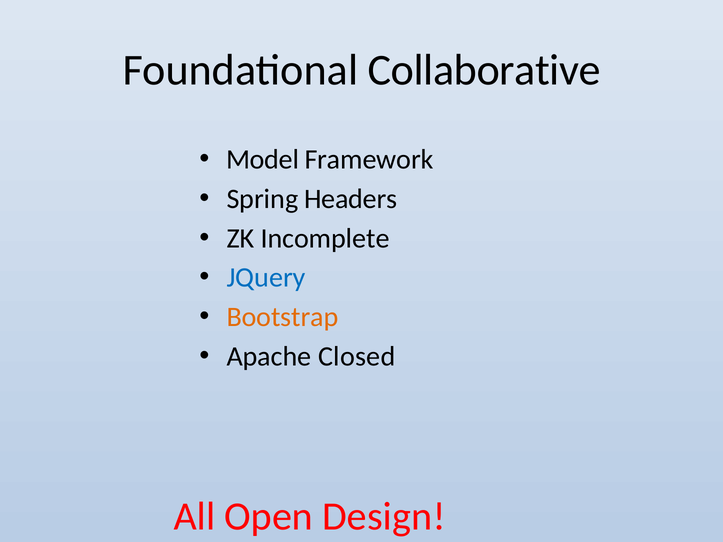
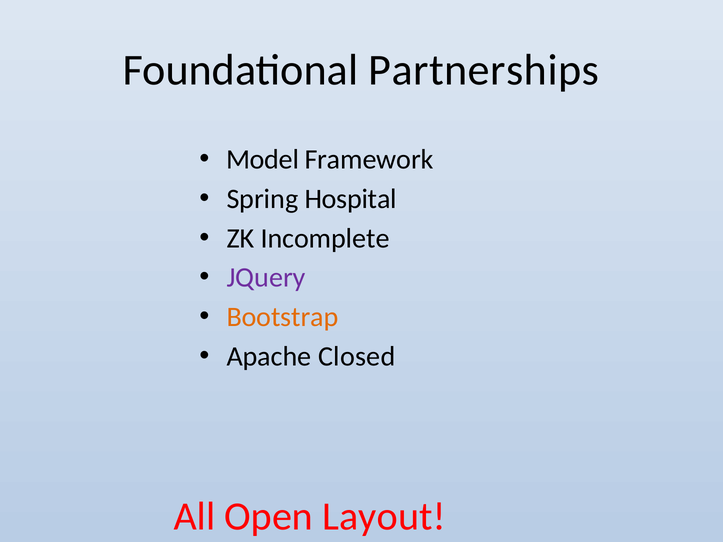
Collaborative: Collaborative -> Partnerships
Headers: Headers -> Hospital
JQuery colour: blue -> purple
Design: Design -> Layout
